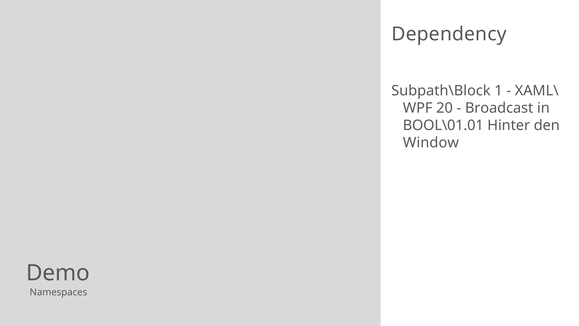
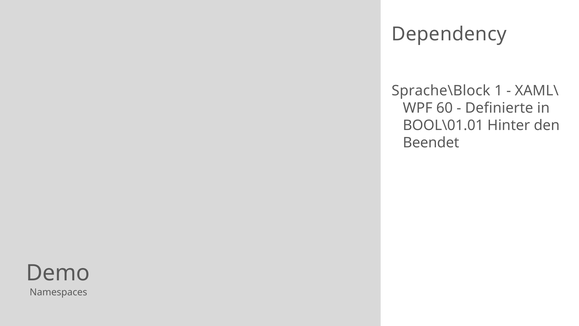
Subpath\Block: Subpath\Block -> Sprache\Block
20: 20 -> 60
Broadcast: Broadcast -> Definierte
Window: Window -> Beendet
